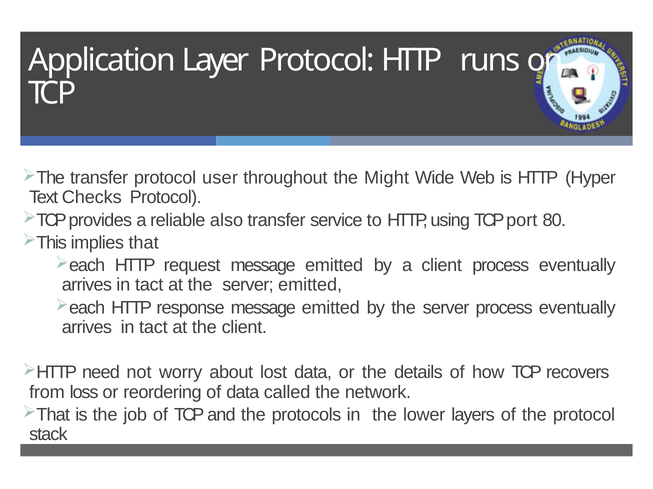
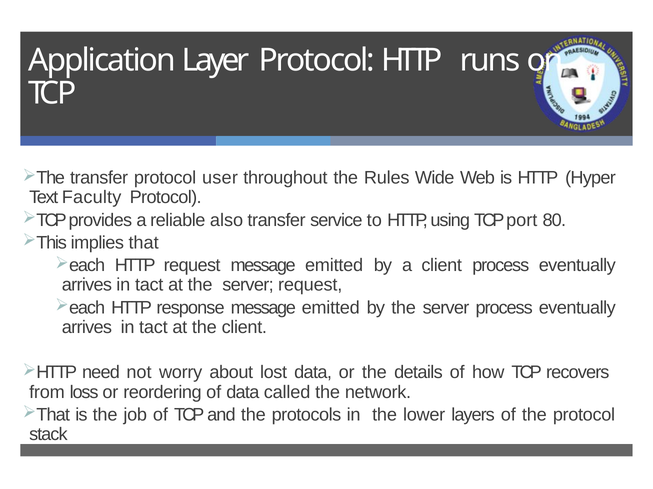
Might: Might -> Rules
Checks: Checks -> Faculty
server emitted: emitted -> request
